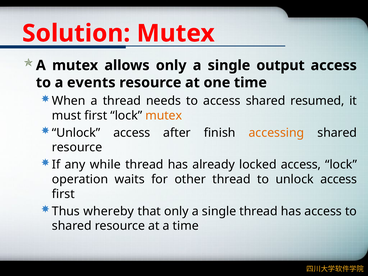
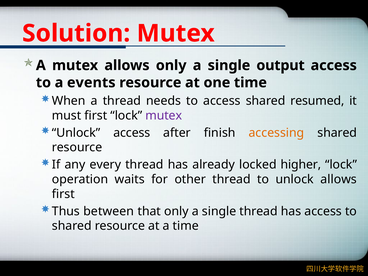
mutex at (164, 116) colour: orange -> purple
while: while -> every
locked access: access -> higher
to unlock access: access -> allows
whereby: whereby -> between
